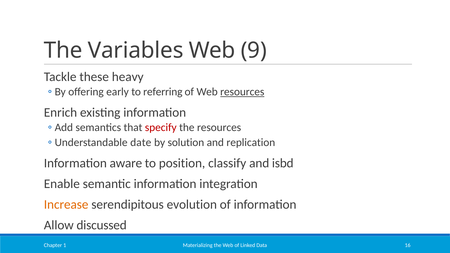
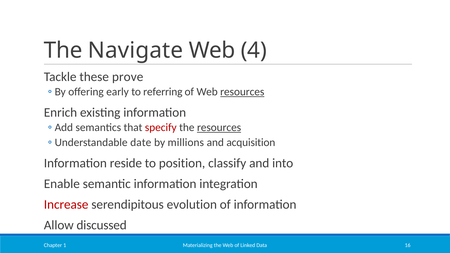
Variables: Variables -> Navigate
9: 9 -> 4
heavy: heavy -> prove
resources at (219, 128) underline: none -> present
solution: solution -> millions
replication: replication -> acquisition
aware: aware -> reside
isbd: isbd -> into
Increase colour: orange -> red
